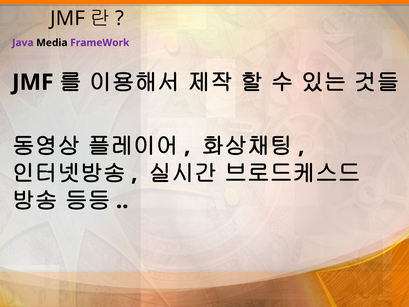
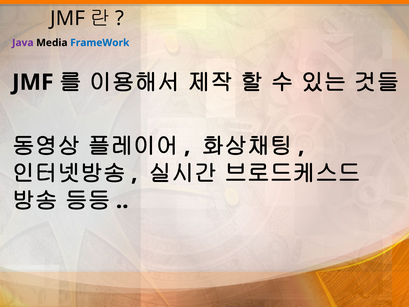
FrameWork colour: purple -> blue
